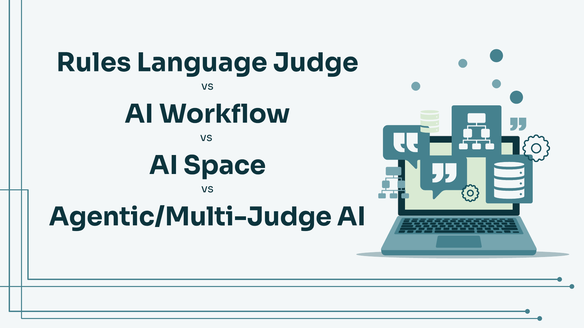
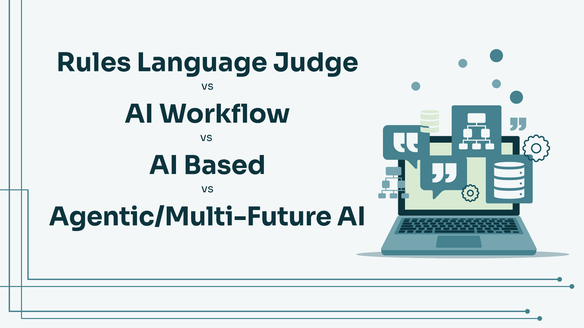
Space: Space -> Based
Agentic/Multi-Judge: Agentic/Multi-Judge -> Agentic/Multi-Future
